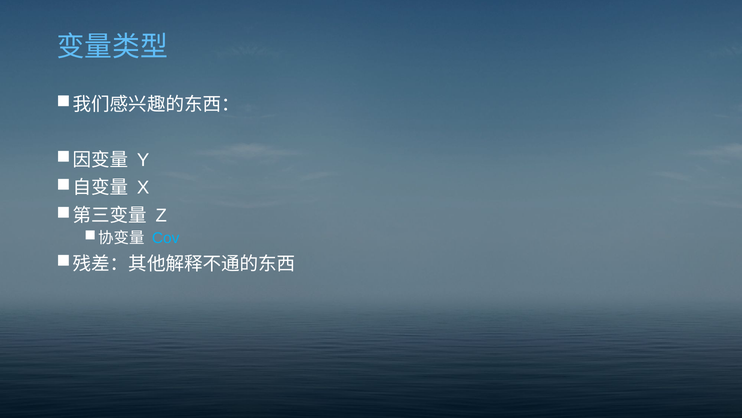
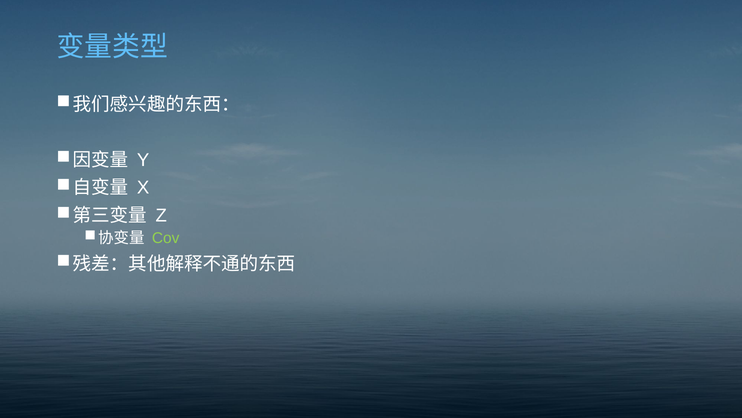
Cov colour: light blue -> light green
